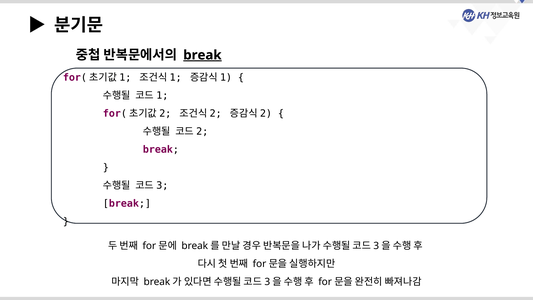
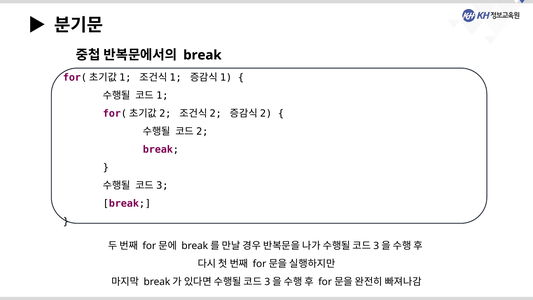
break at (202, 55) underline: present -> none
